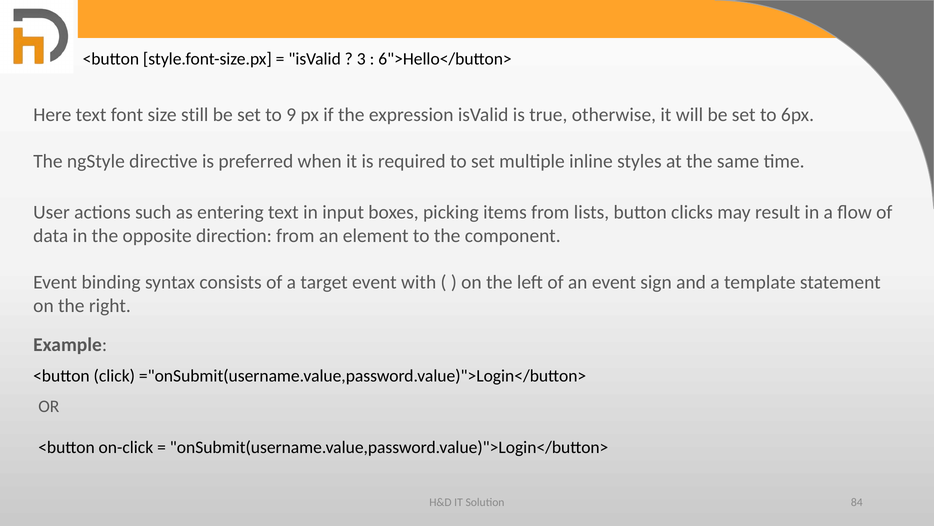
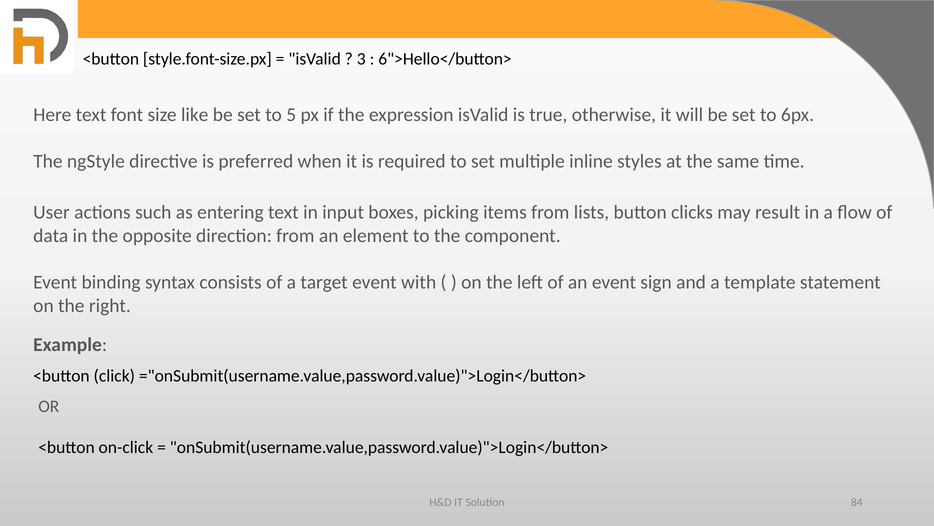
still: still -> like
9: 9 -> 5
